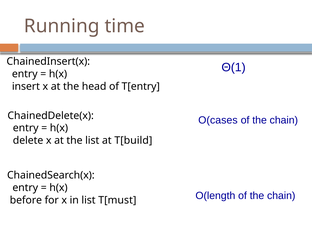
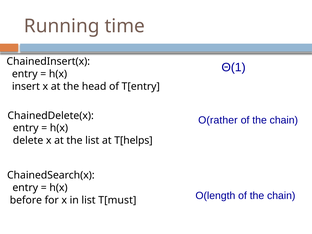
O(cases: O(cases -> O(rather
T[build: T[build -> T[helps
